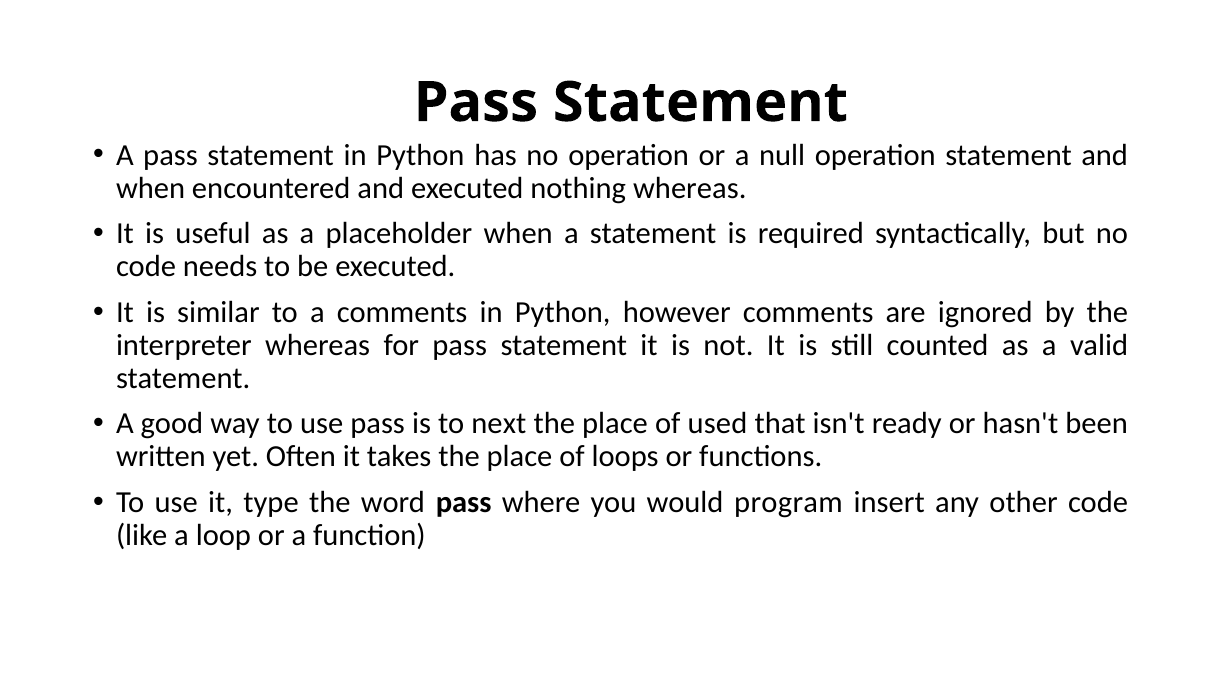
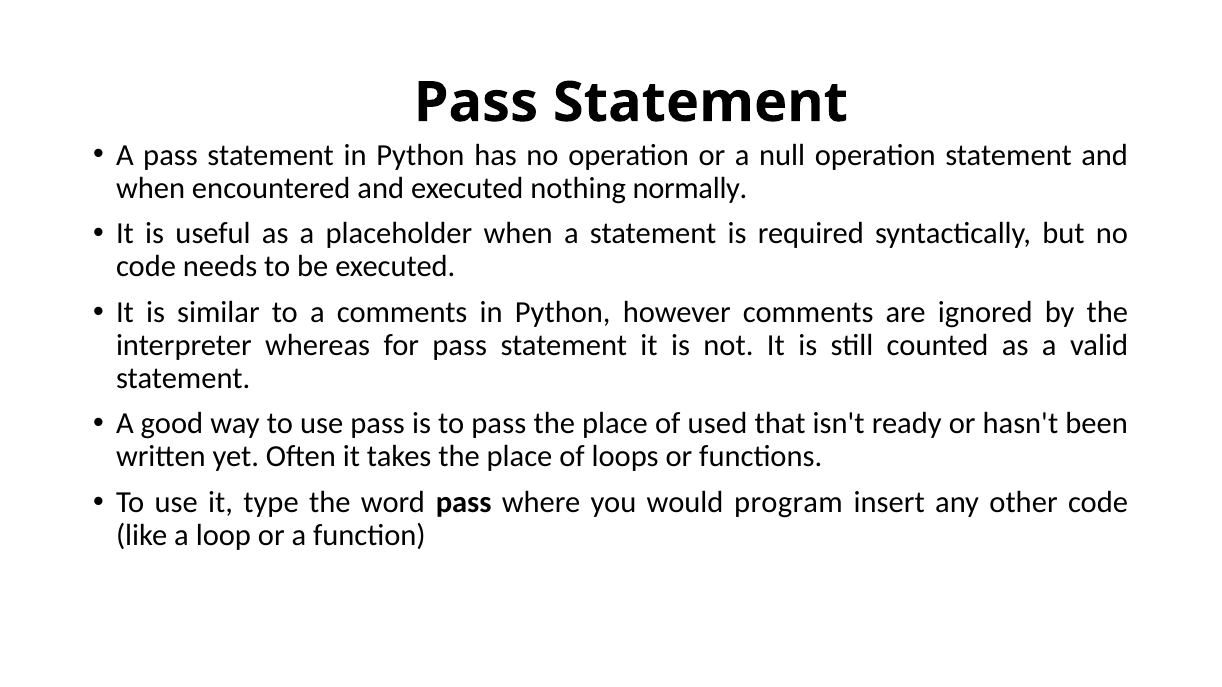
nothing whereas: whereas -> normally
to next: next -> pass
